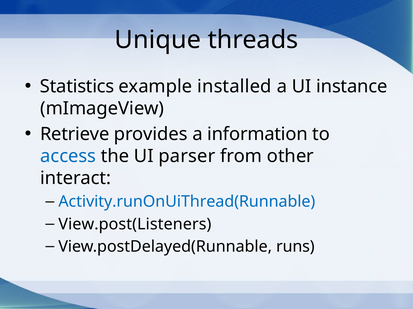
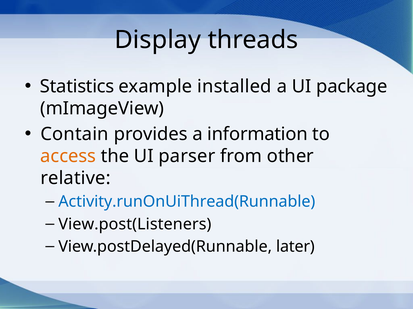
Unique: Unique -> Display
instance: instance -> package
Retrieve: Retrieve -> Contain
access colour: blue -> orange
interact: interact -> relative
runs: runs -> later
